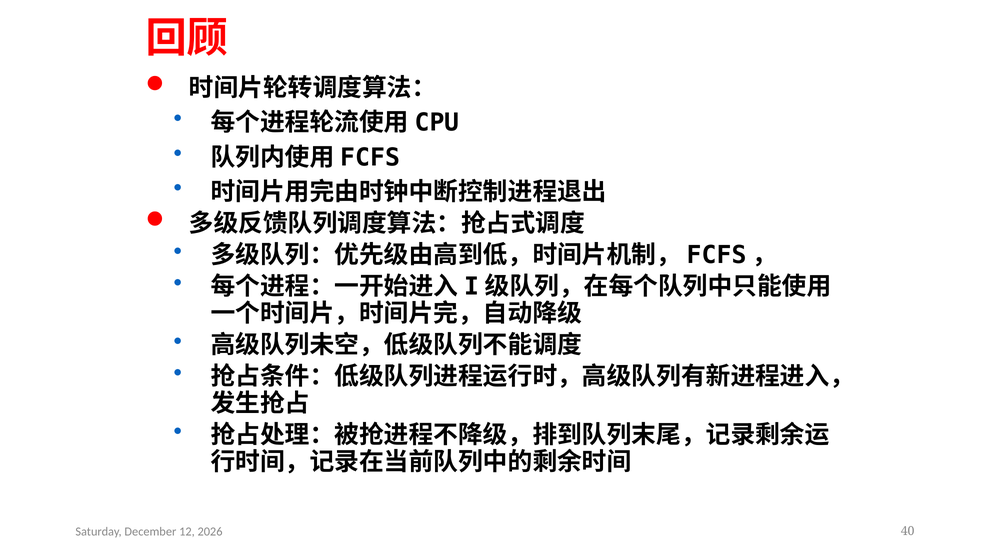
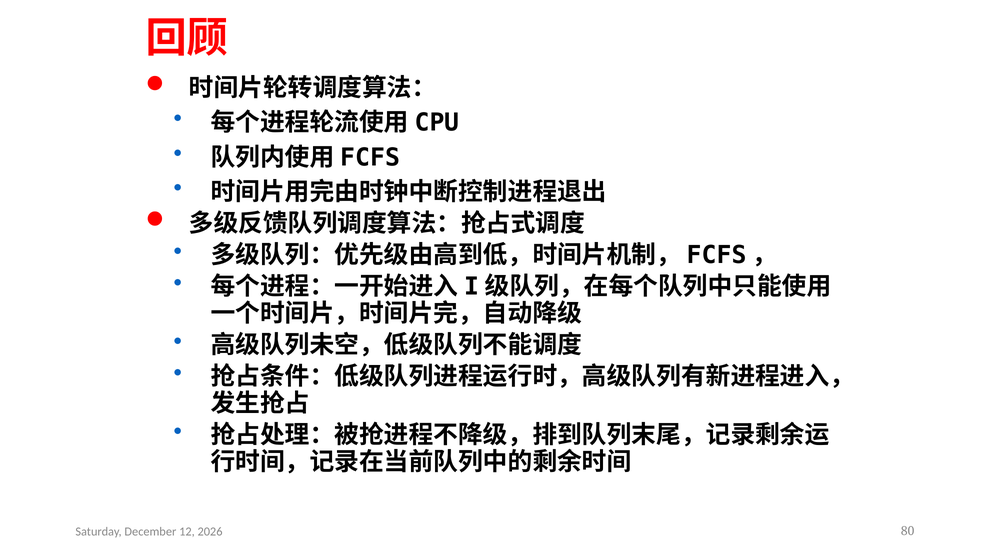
40: 40 -> 80
